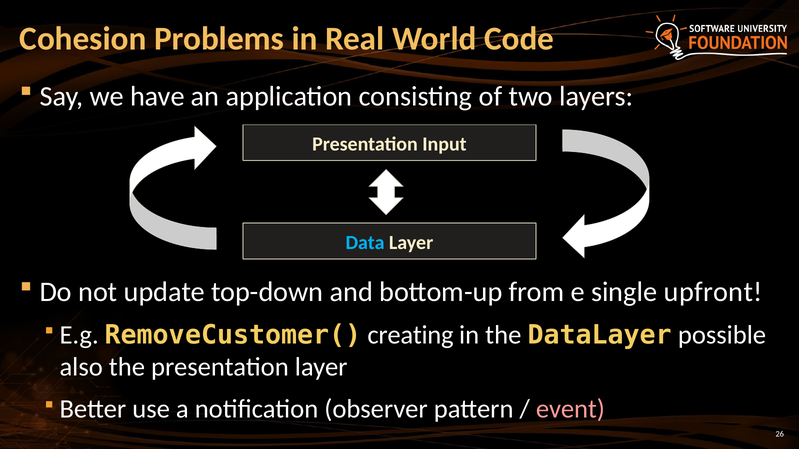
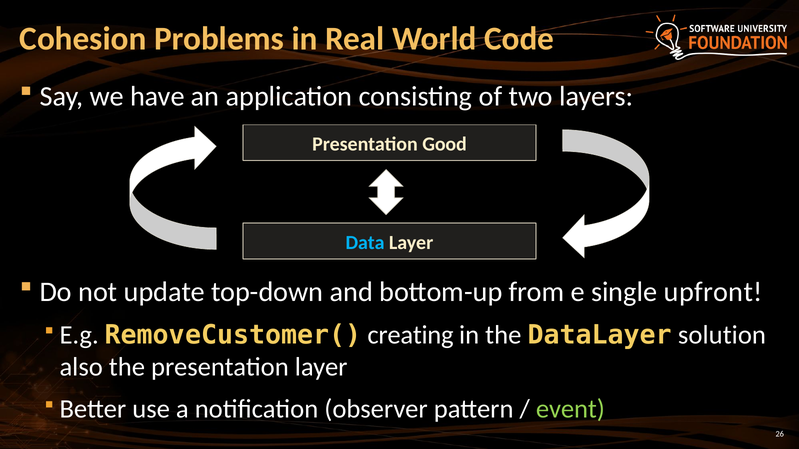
Input: Input -> Good
possible: possible -> solution
event colour: pink -> light green
